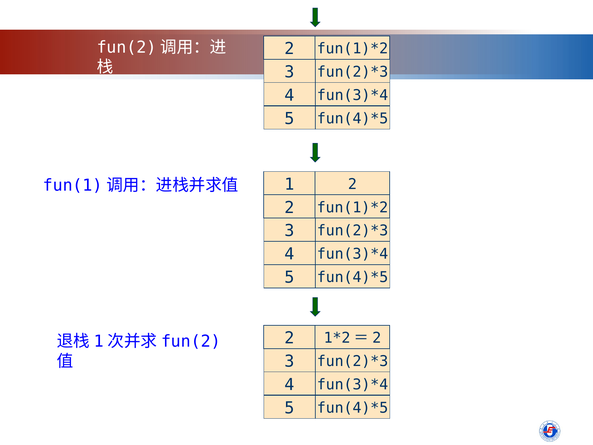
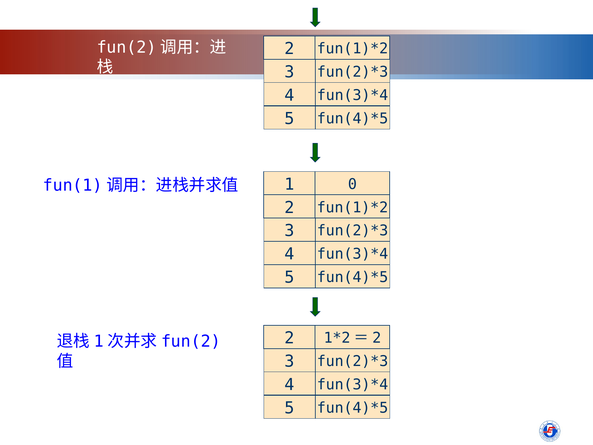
1 2: 2 -> 0
